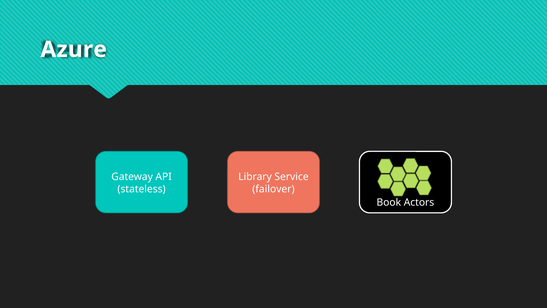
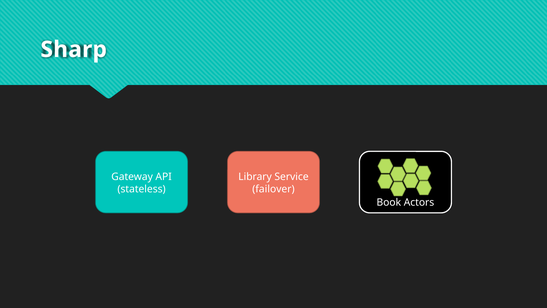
Azure: Azure -> Sharp
